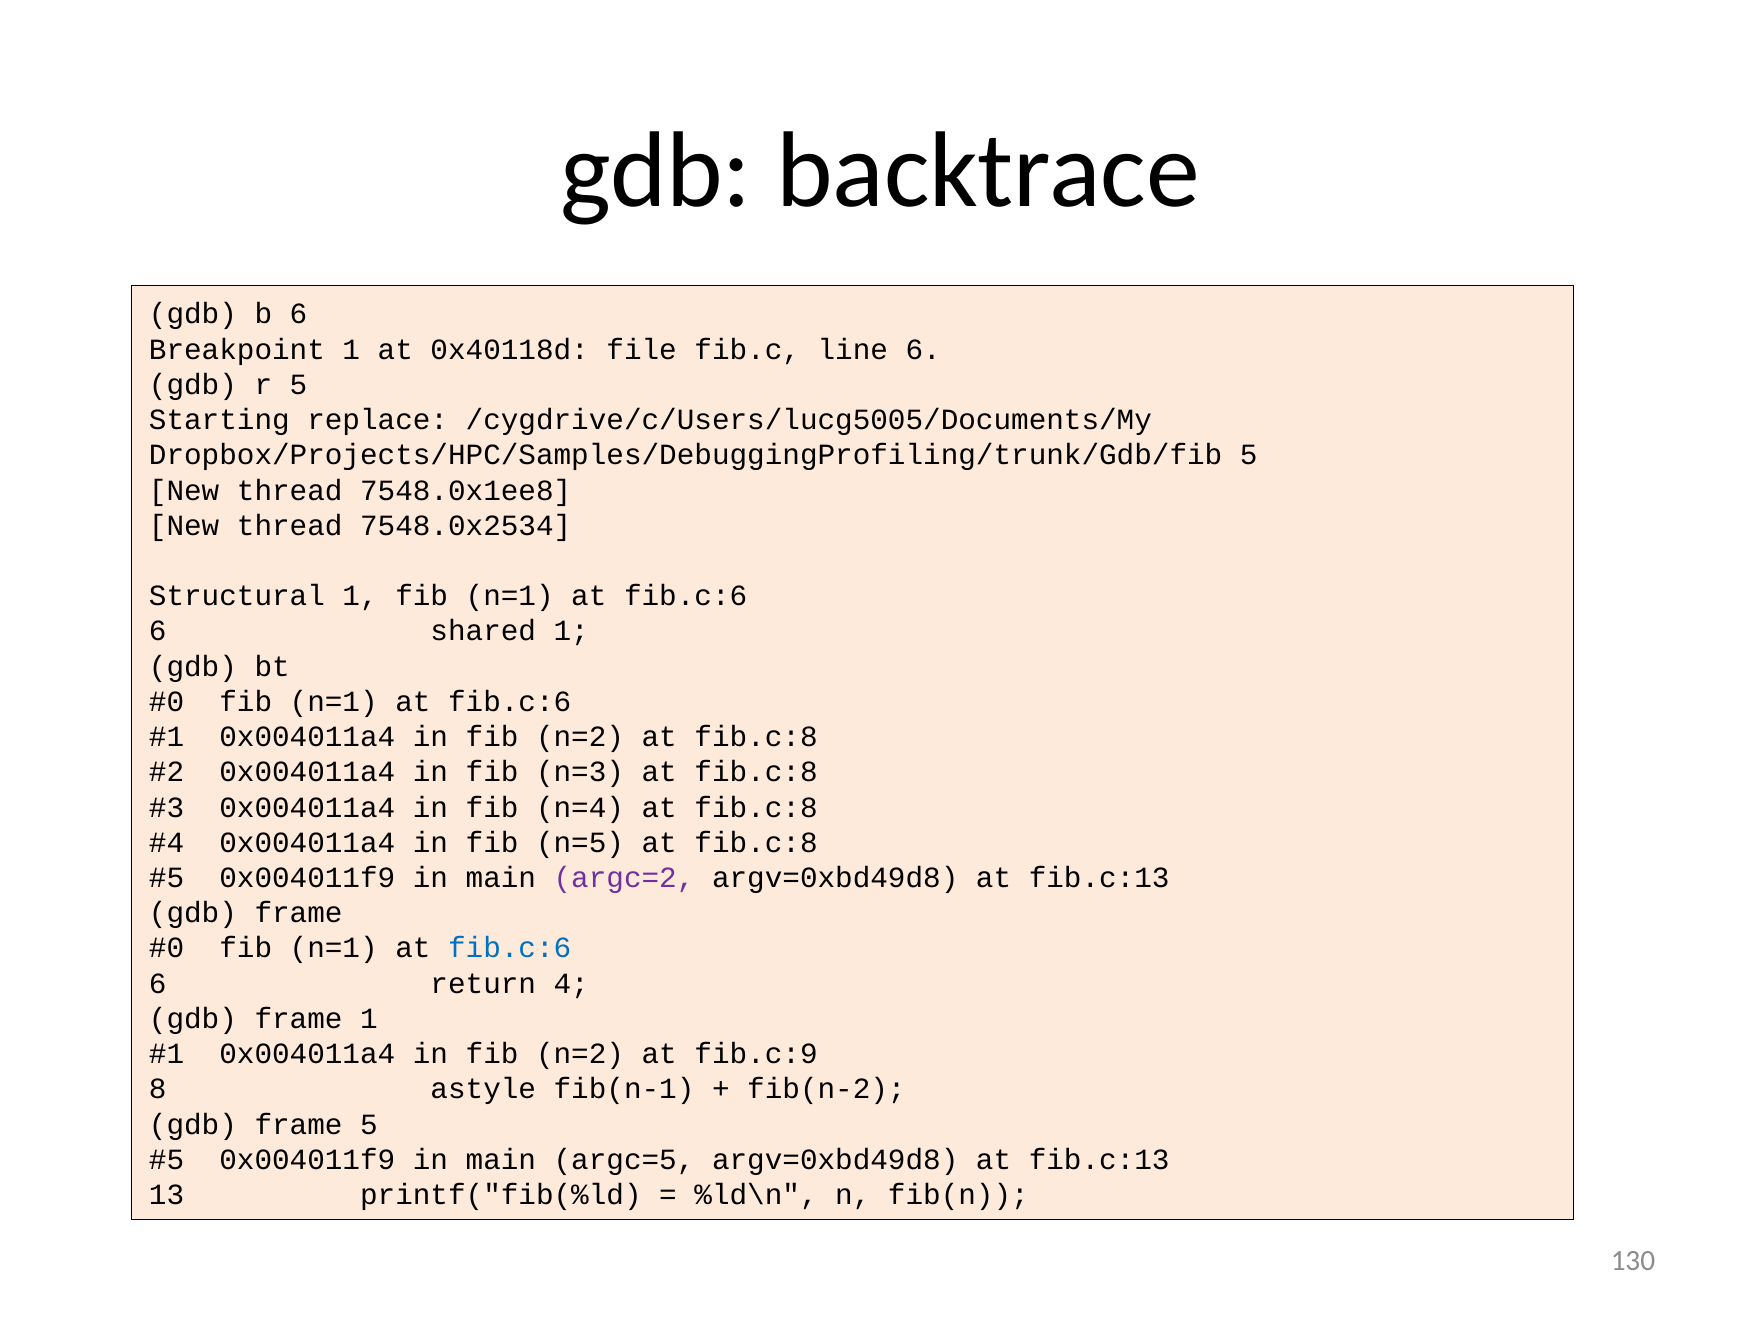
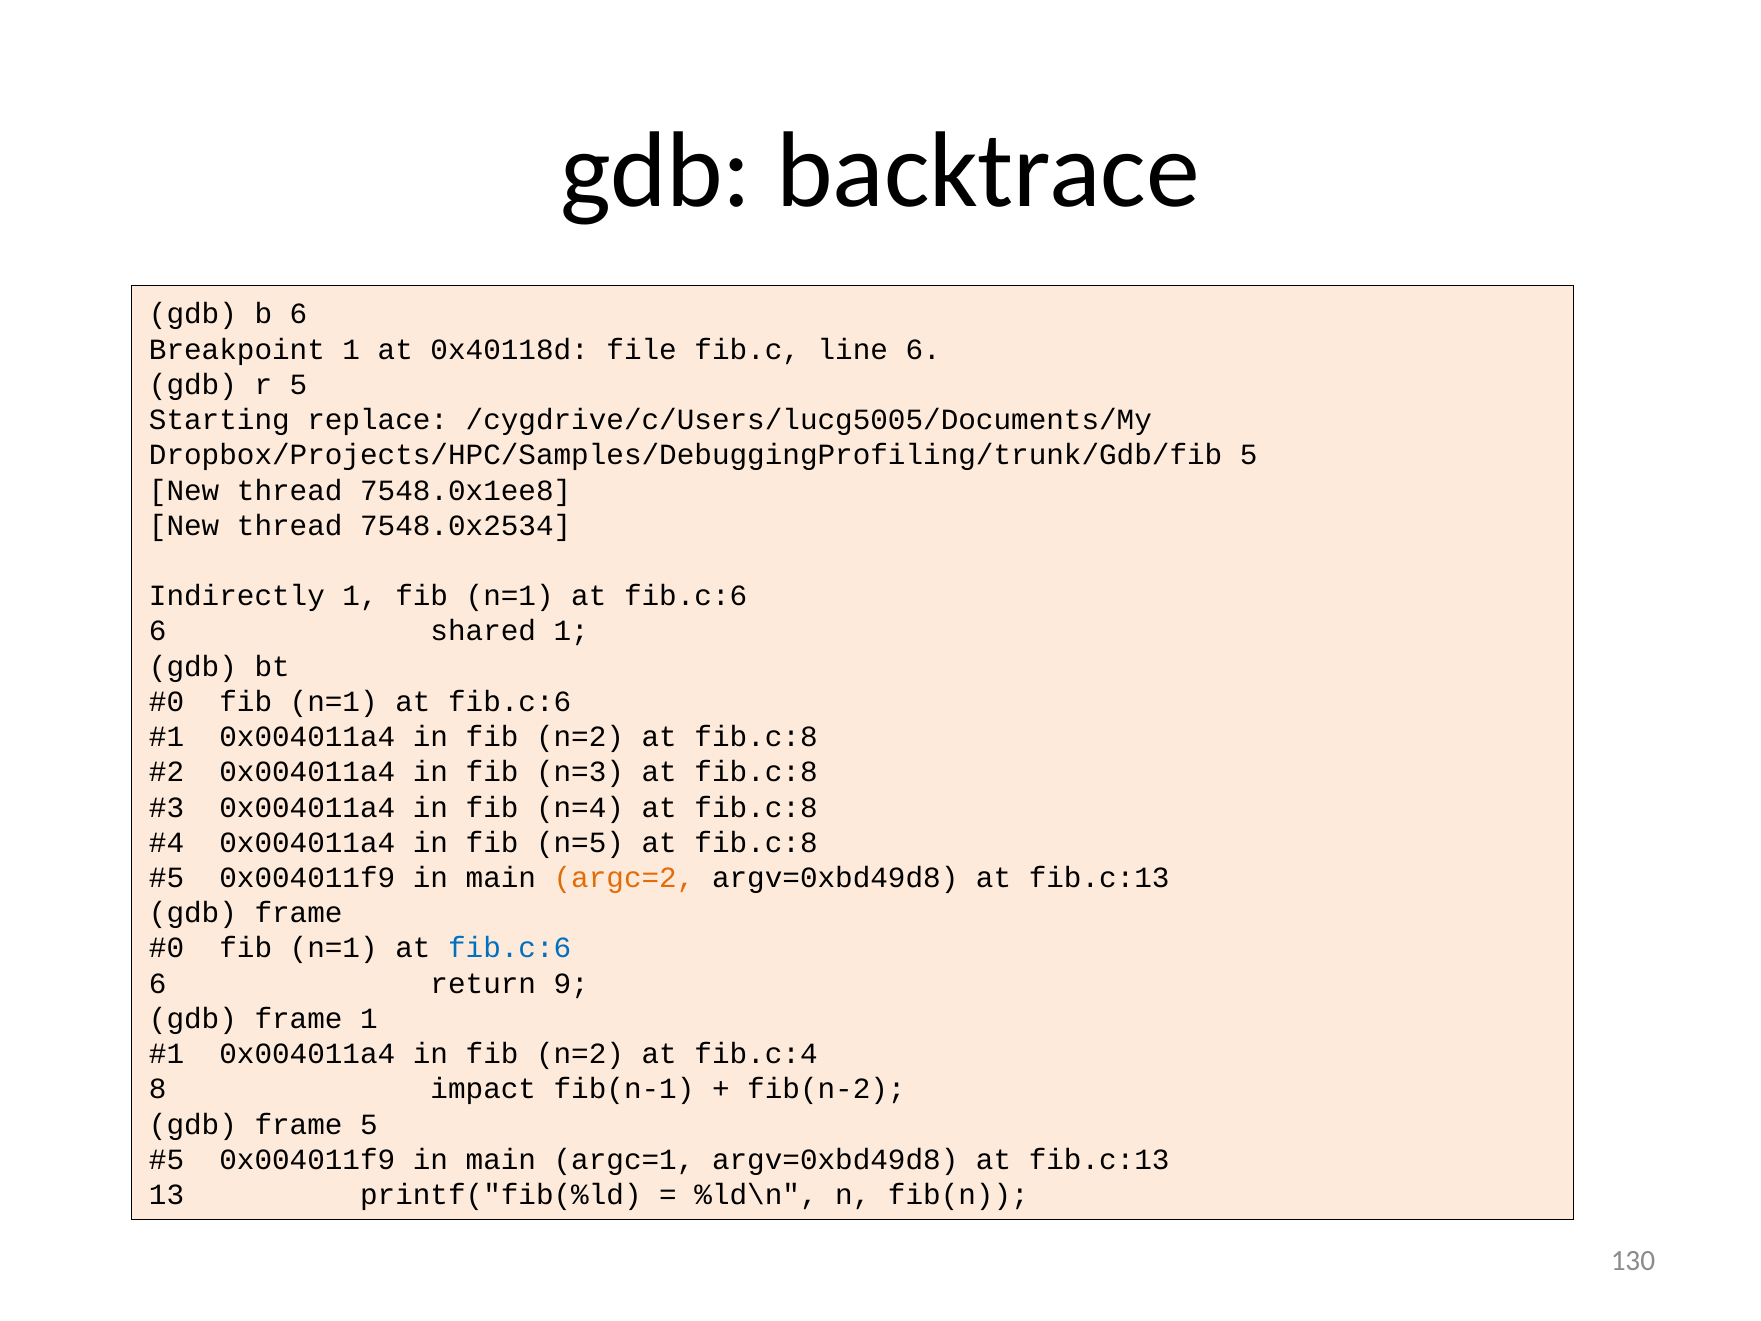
Structural: Structural -> Indirectly
argc=2 colour: purple -> orange
4: 4 -> 9
fib.c:9: fib.c:9 -> fib.c:4
astyle: astyle -> impact
argc=5: argc=5 -> argc=1
